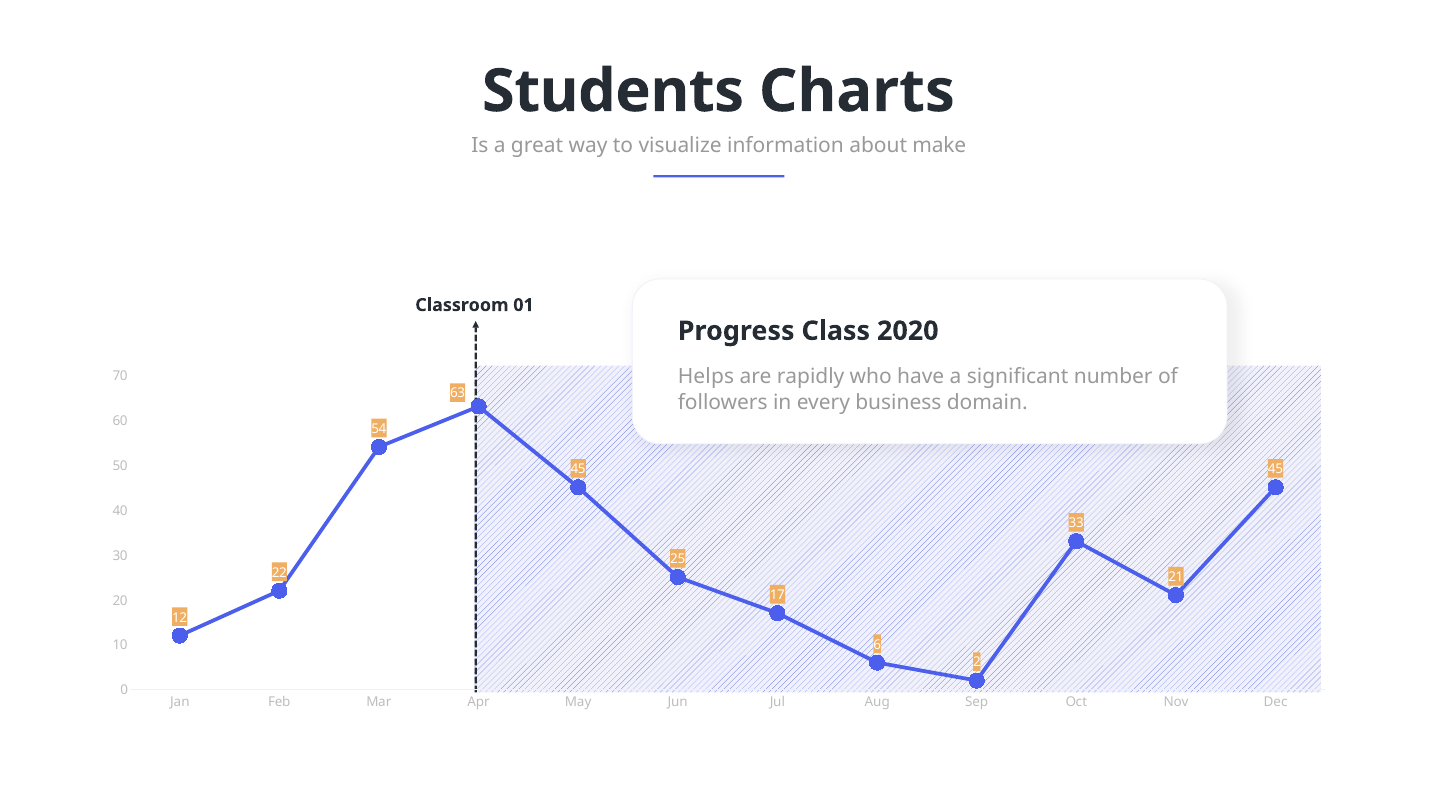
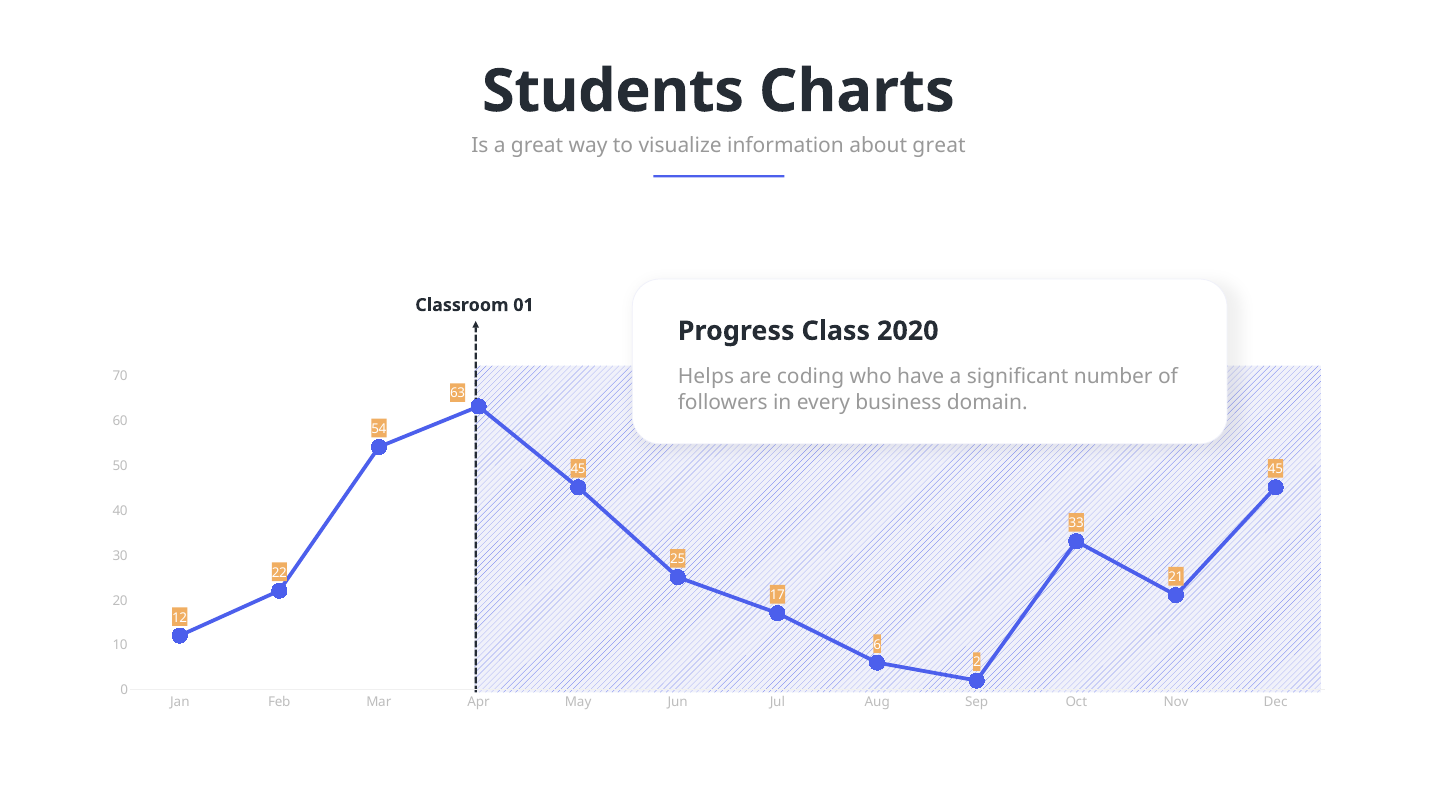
about make: make -> great
rapidly: rapidly -> coding
